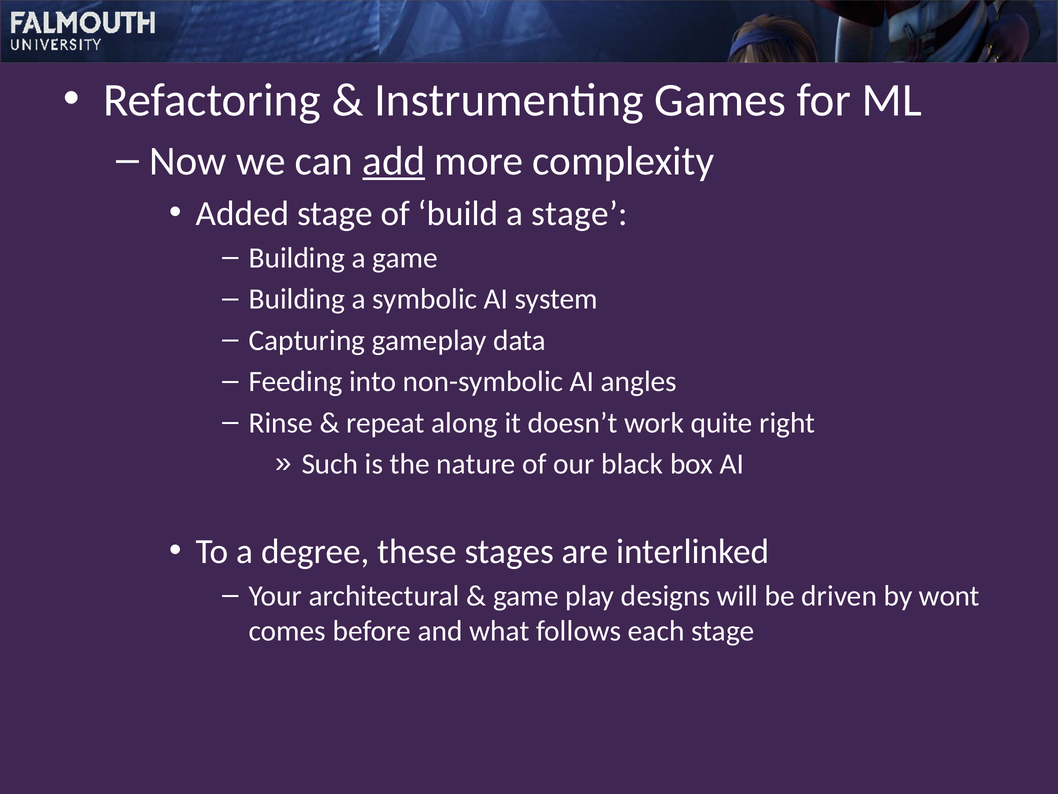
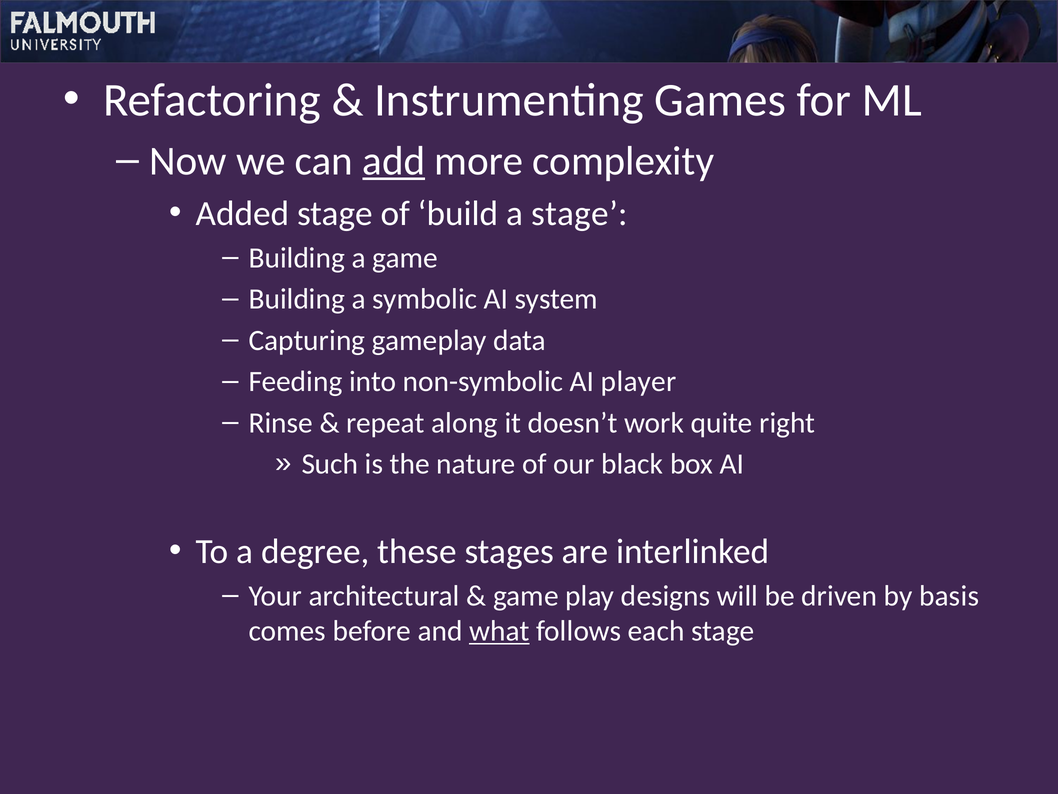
angles: angles -> player
wont: wont -> basis
what underline: none -> present
